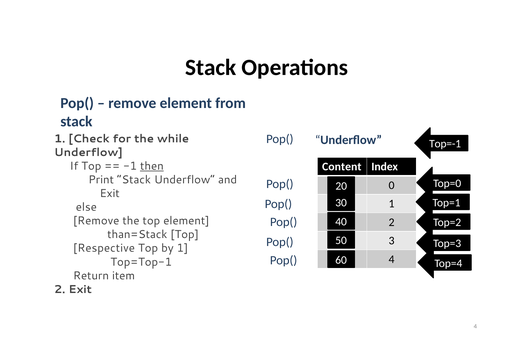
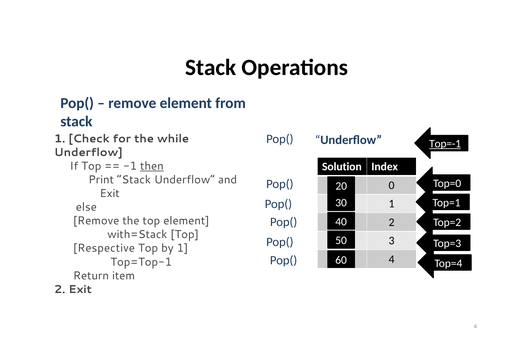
Top=-1 underline: none -> present
Content: Content -> Solution
than=Stack: than=Stack -> with=Stack
